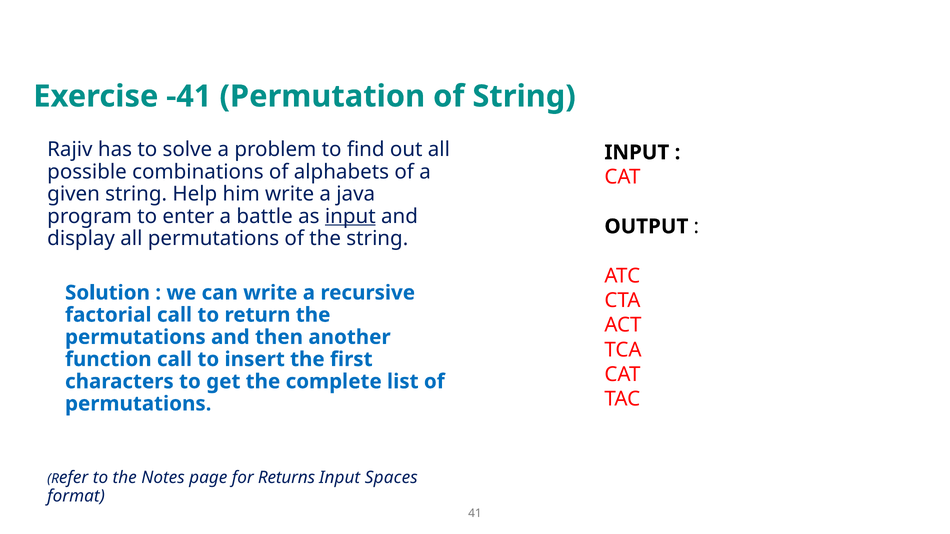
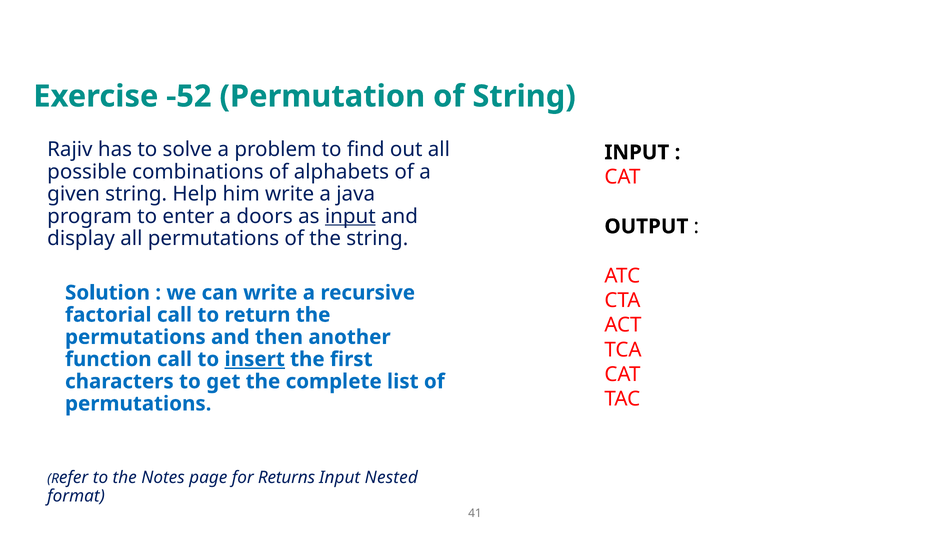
-41: -41 -> -52
battle: battle -> doors
insert underline: none -> present
Spaces: Spaces -> Nested
